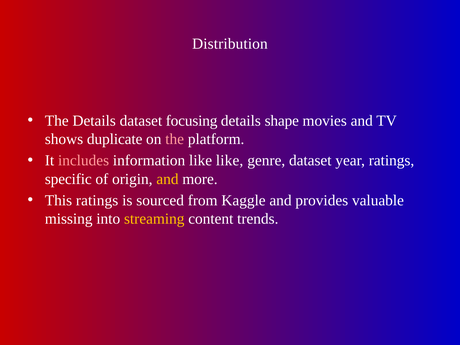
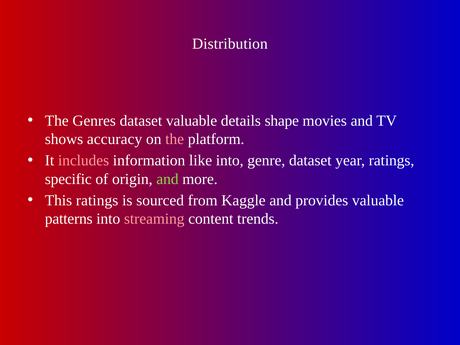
The Details: Details -> Genres
dataset focusing: focusing -> valuable
duplicate: duplicate -> accuracy
like like: like -> into
and at (167, 179) colour: yellow -> light green
missing: missing -> patterns
streaming colour: yellow -> pink
